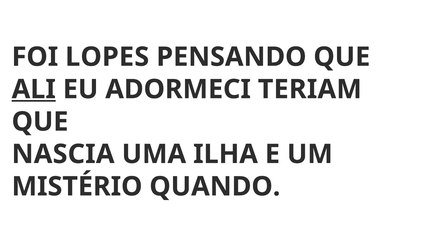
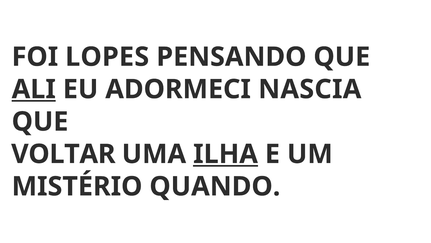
TERIAM: TERIAM -> NASCIA
NASCIA: NASCIA -> VOLTAR
ILHA underline: none -> present
